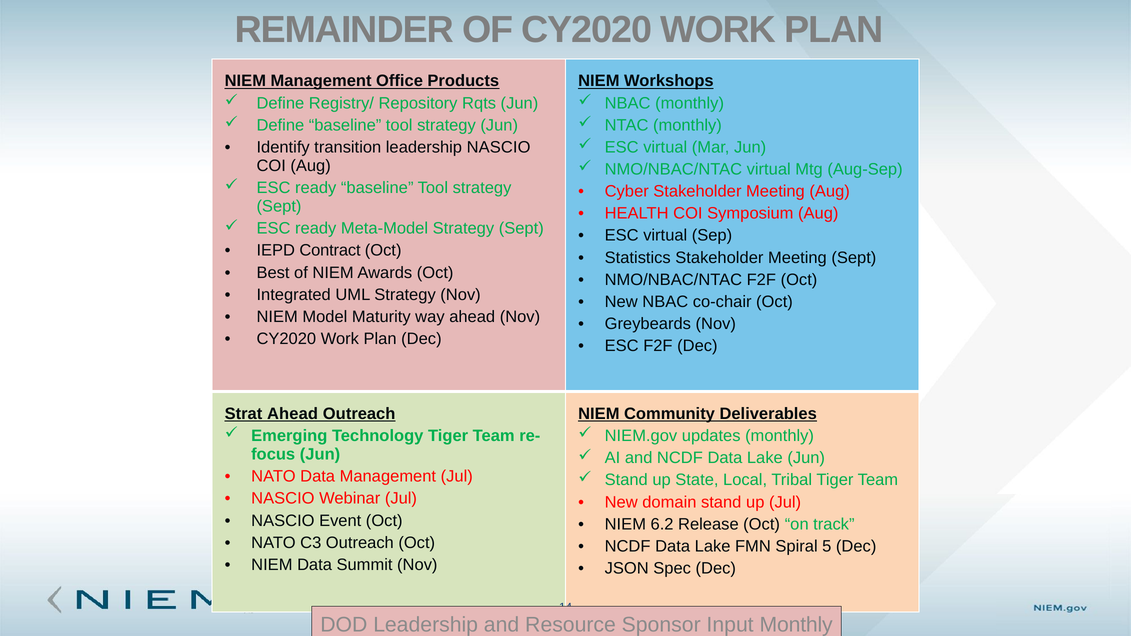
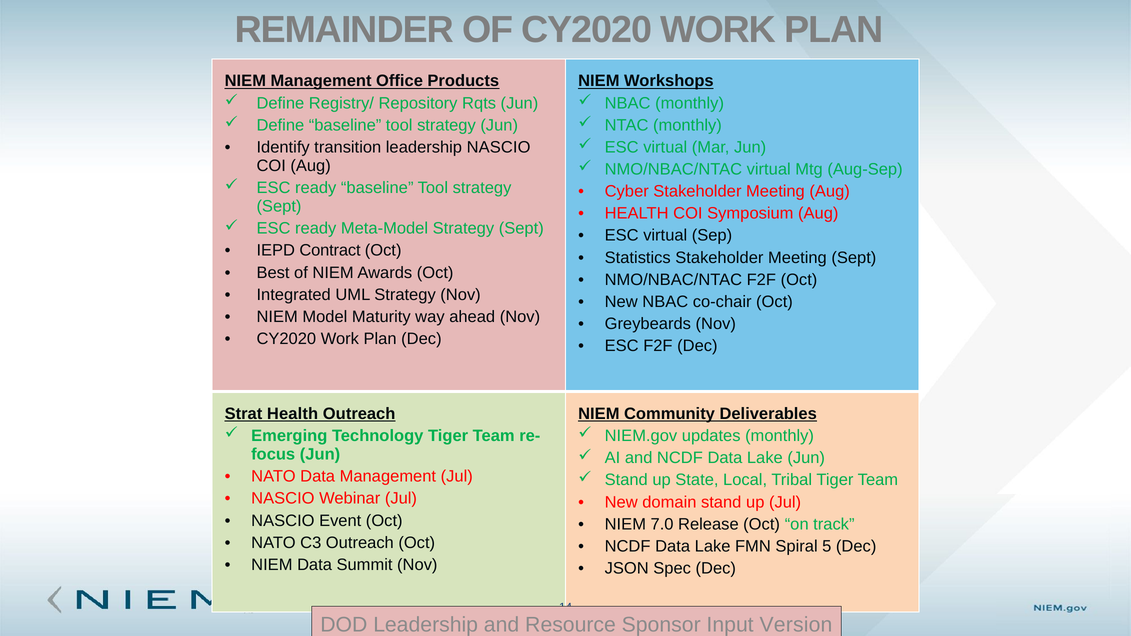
Strat Ahead: Ahead -> Health
6.2: 6.2 -> 7.0
Input Monthly: Monthly -> Version
